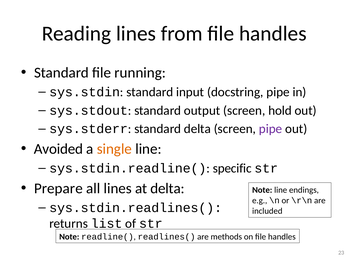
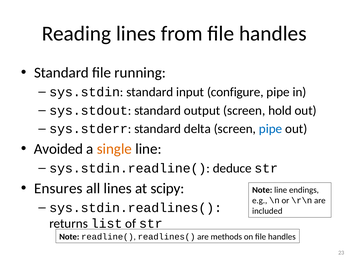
docstring: docstring -> configure
pipe at (271, 129) colour: purple -> blue
specific: specific -> deduce
Prepare: Prepare -> Ensures
at delta: delta -> scipy
